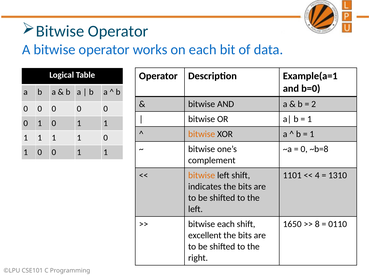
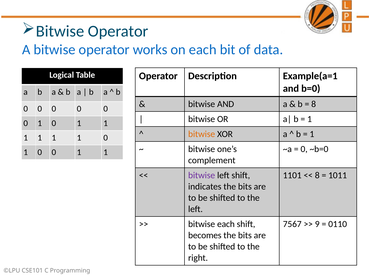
2 at (314, 104): 2 -> 8
~b=8: ~b=8 -> ~b=0
bitwise at (202, 175) colour: orange -> purple
4 at (317, 175): 4 -> 8
1310: 1310 -> 1011
1650: 1650 -> 7567
8: 8 -> 9
excellent: excellent -> becomes
